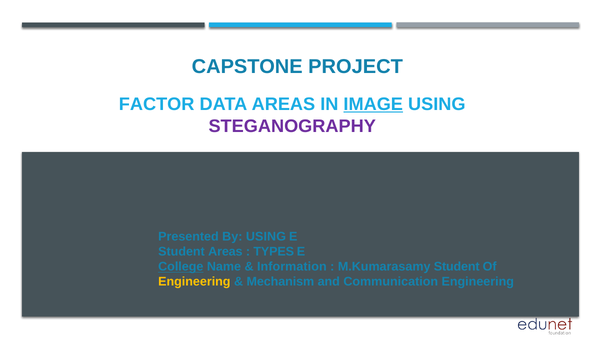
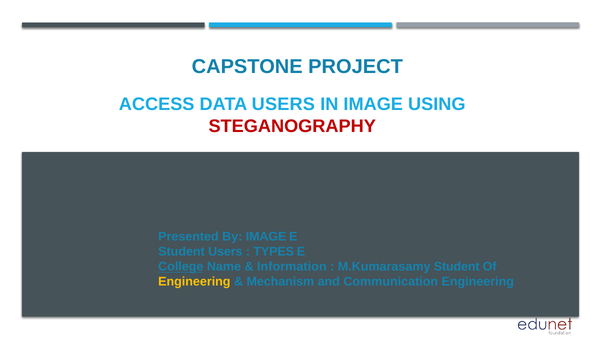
FACTOR: FACTOR -> ACCESS
DATA AREAS: AREAS -> USERS
IMAGE at (373, 104) underline: present -> none
STEGANOGRAPHY colour: purple -> red
By USING: USING -> IMAGE
Student Areas: Areas -> Users
